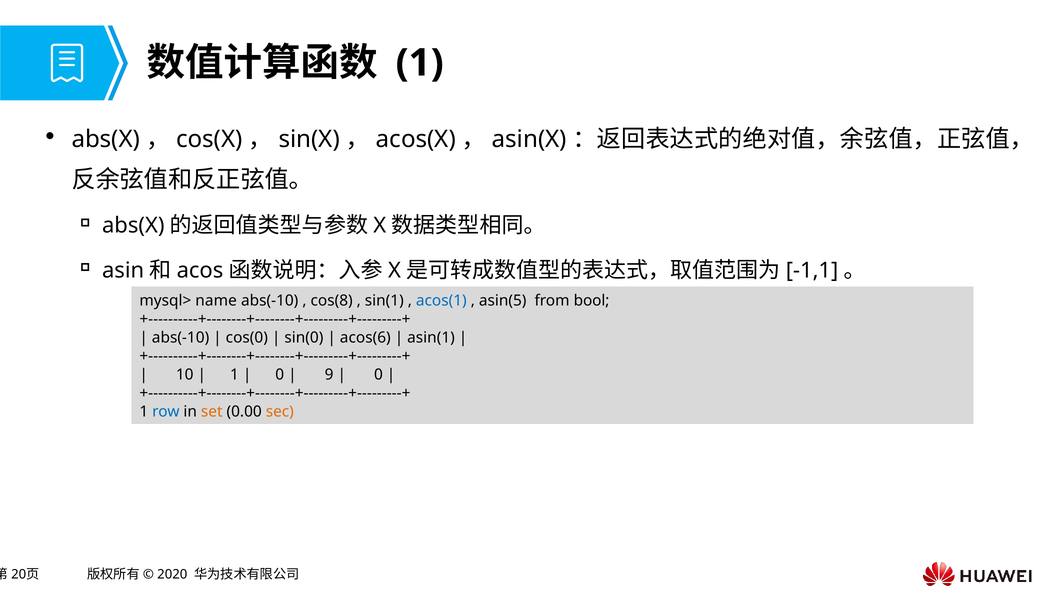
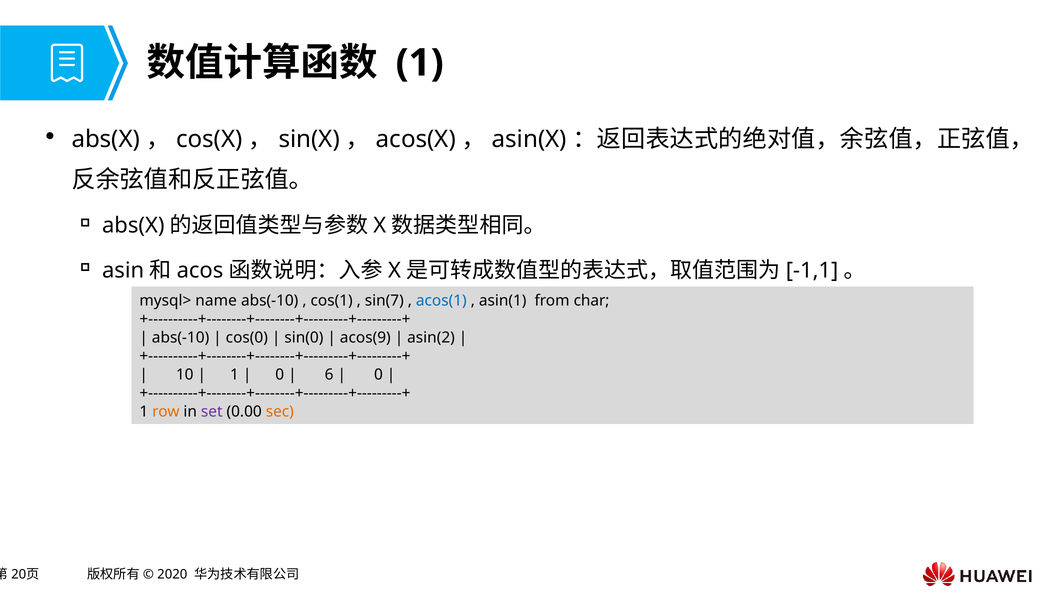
cos(8: cos(8 -> cos(1
sin(1: sin(1 -> sin(7
asin(5: asin(5 -> asin(1
bool: bool -> char
acos(6: acos(6 -> acos(9
asin(1: asin(1 -> asin(2
9: 9 -> 6
row colour: blue -> orange
set colour: orange -> purple
